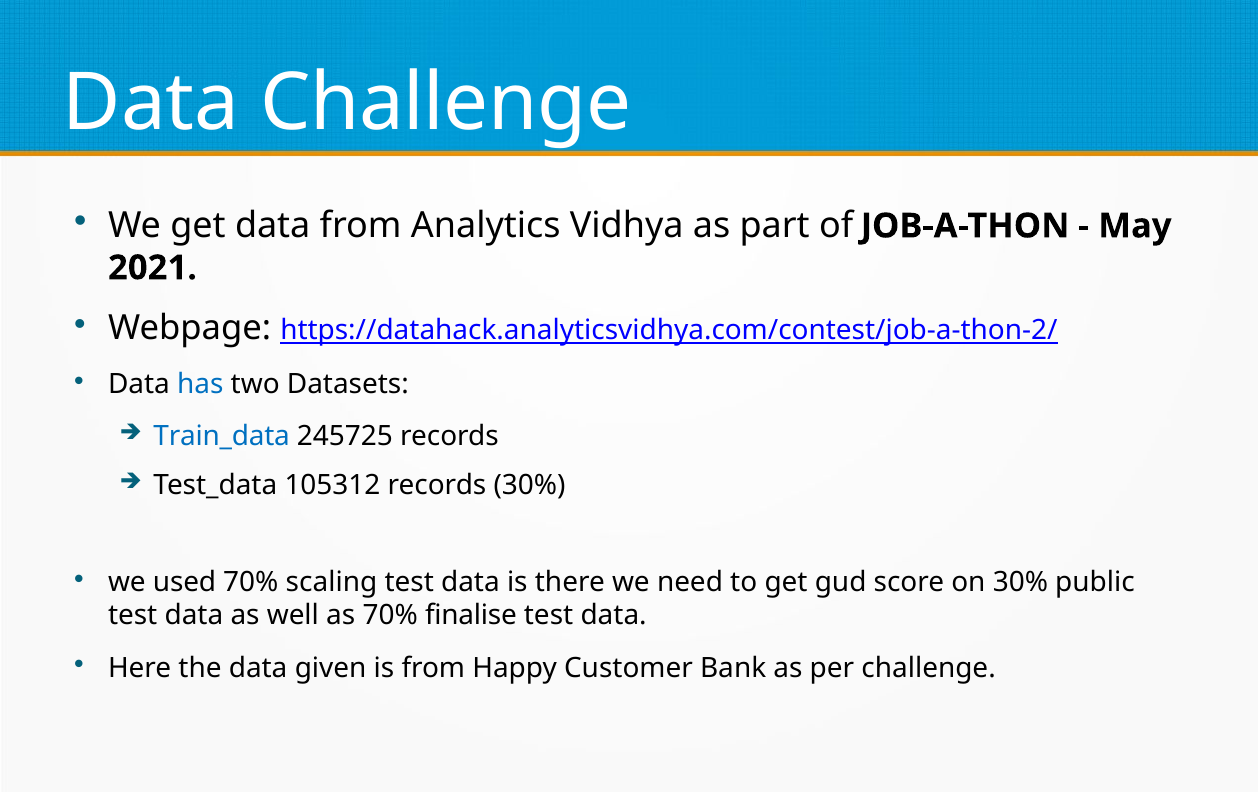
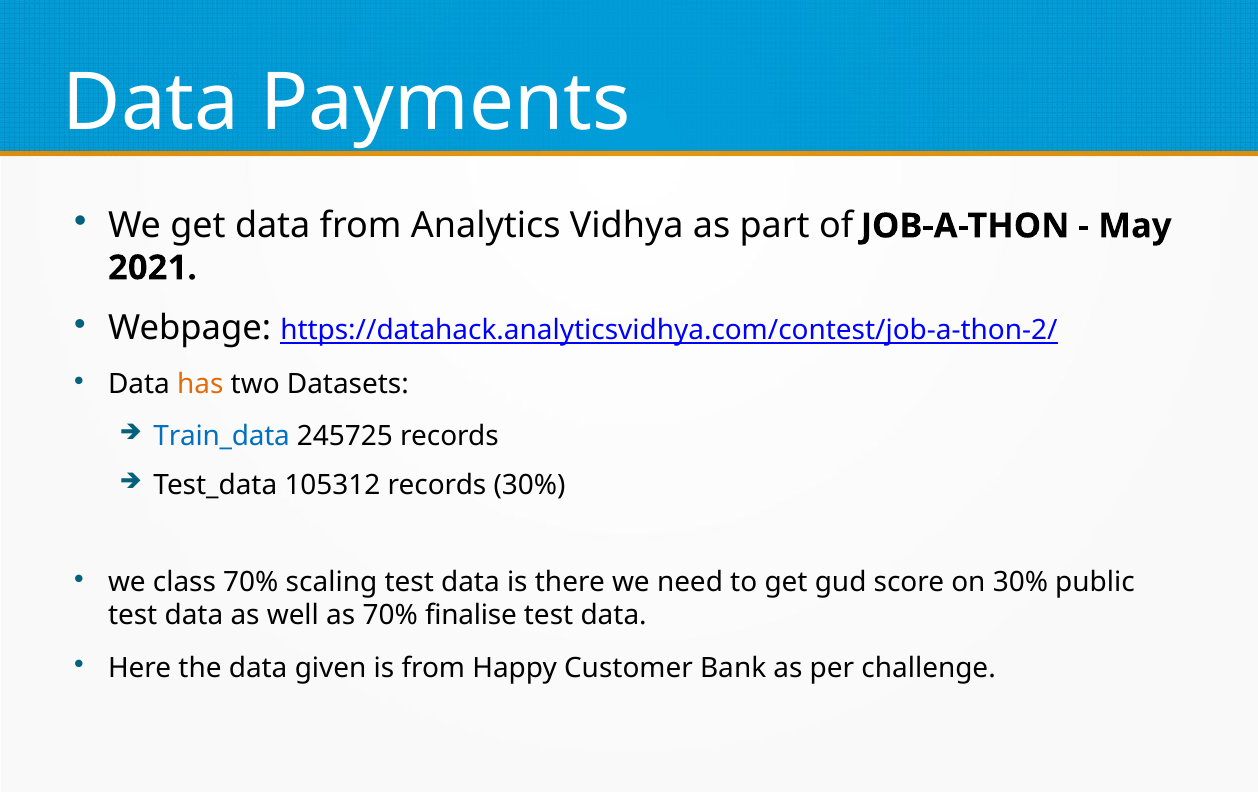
Data Challenge: Challenge -> Payments
has colour: blue -> orange
used: used -> class
